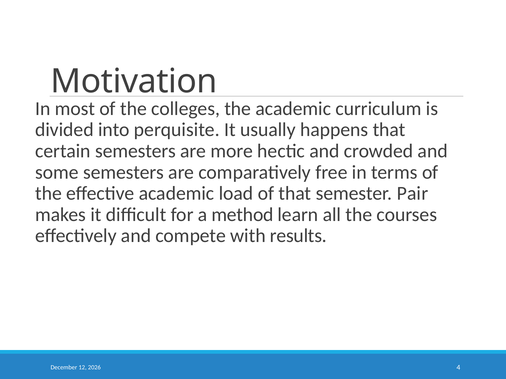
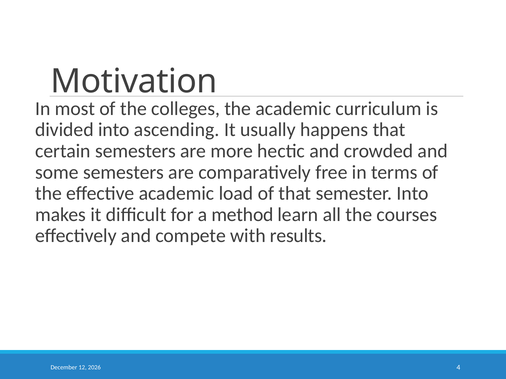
perquisite: perquisite -> ascending
semester Pair: Pair -> Into
